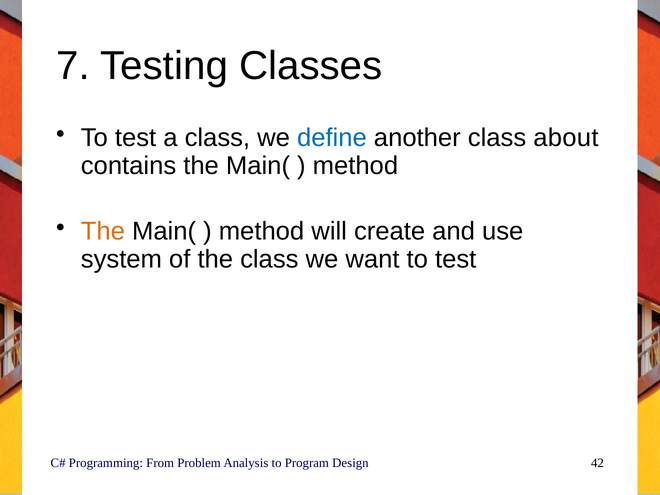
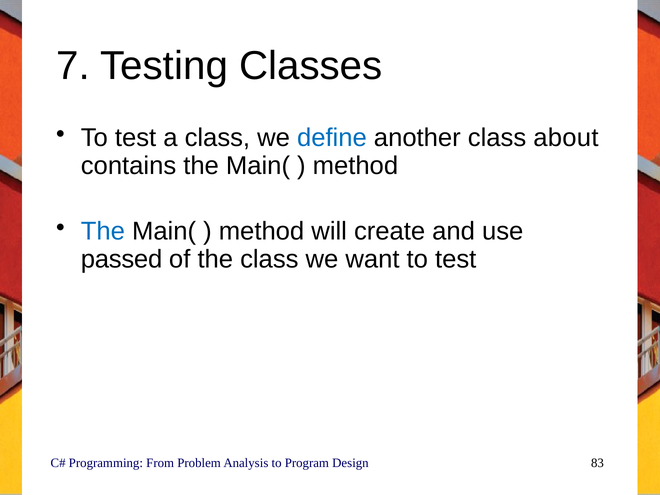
The at (103, 231) colour: orange -> blue
system: system -> passed
42: 42 -> 83
